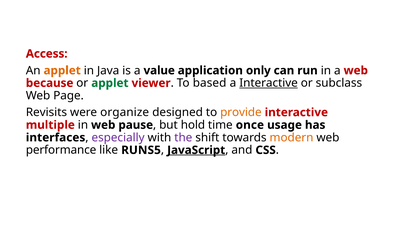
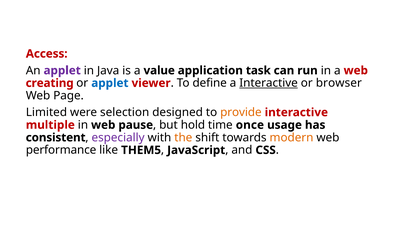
applet at (62, 71) colour: orange -> purple
only: only -> task
because: because -> creating
applet at (110, 83) colour: green -> blue
based: based -> define
subclass: subclass -> browser
Revisits: Revisits -> Limited
organize: organize -> selection
interfaces: interfaces -> consistent
the colour: purple -> orange
RUNS5: RUNS5 -> THEM5
JavaScript underline: present -> none
